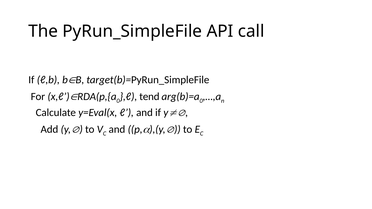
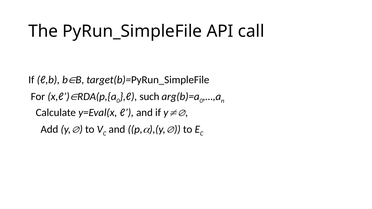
tend: tend -> such
